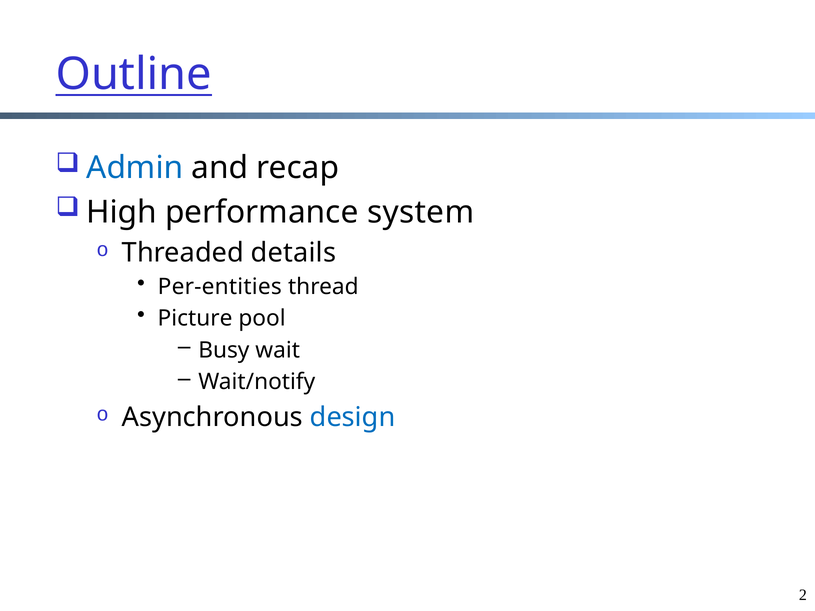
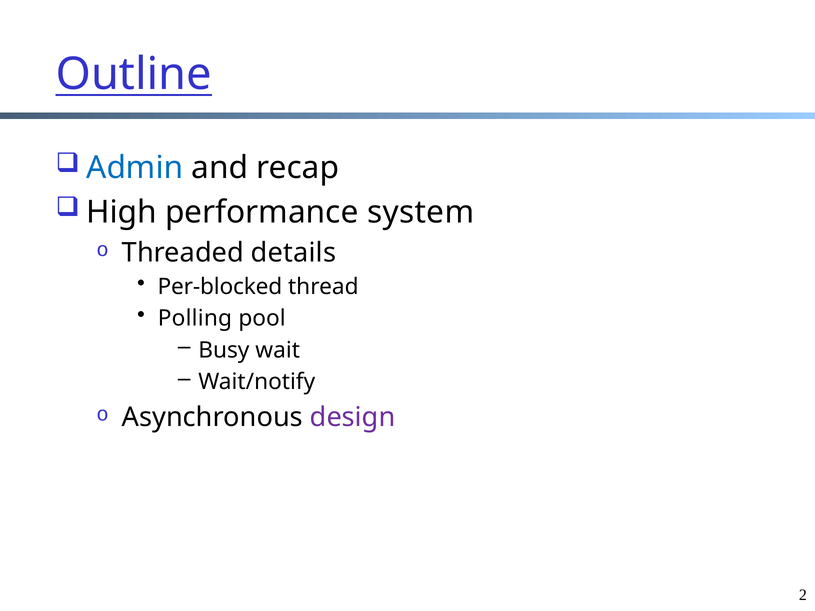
Per-entities: Per-entities -> Per-blocked
Picture: Picture -> Polling
design colour: blue -> purple
